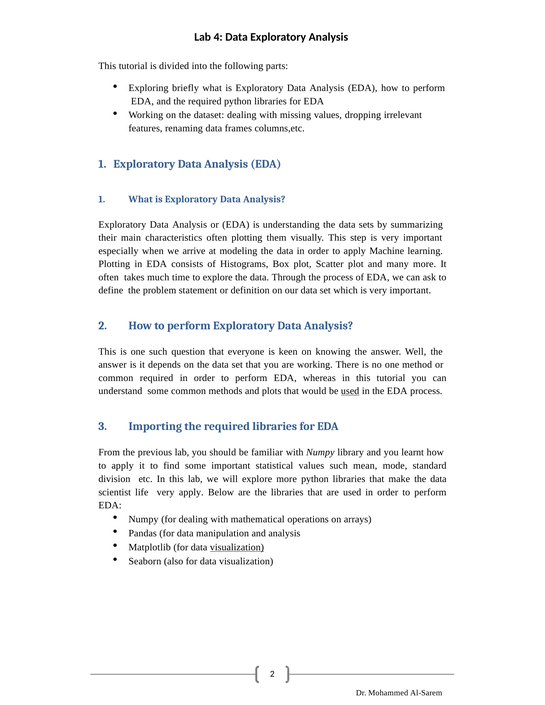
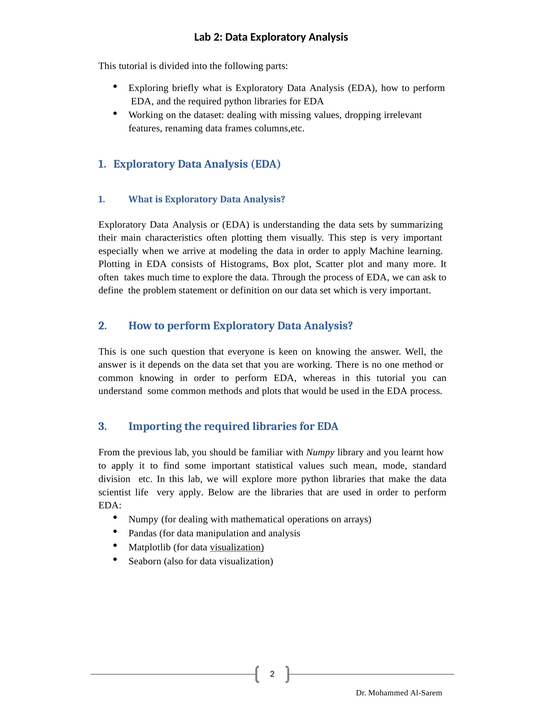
Lab 4: 4 -> 2
common required: required -> knowing
used at (350, 391) underline: present -> none
